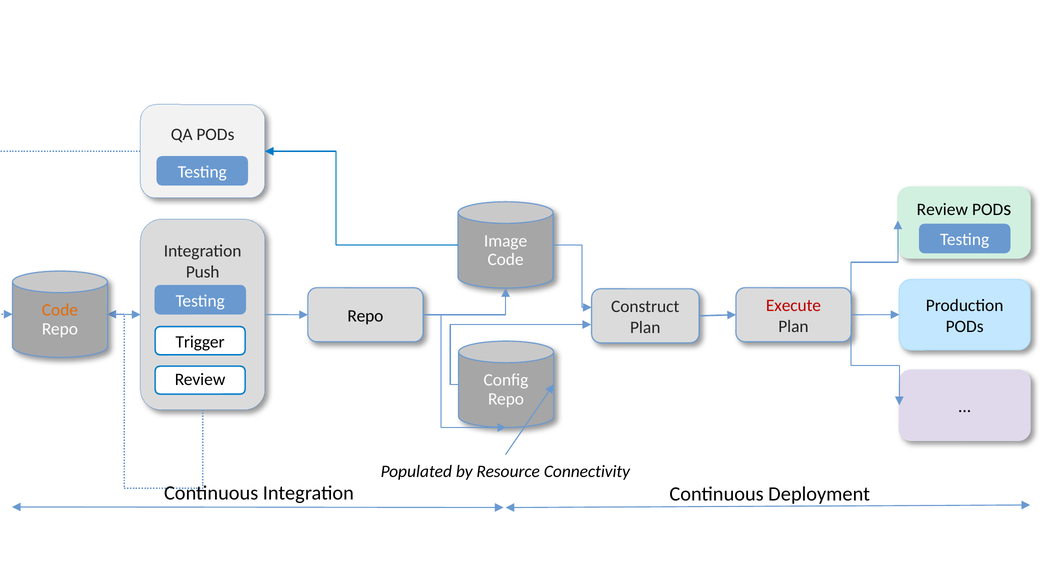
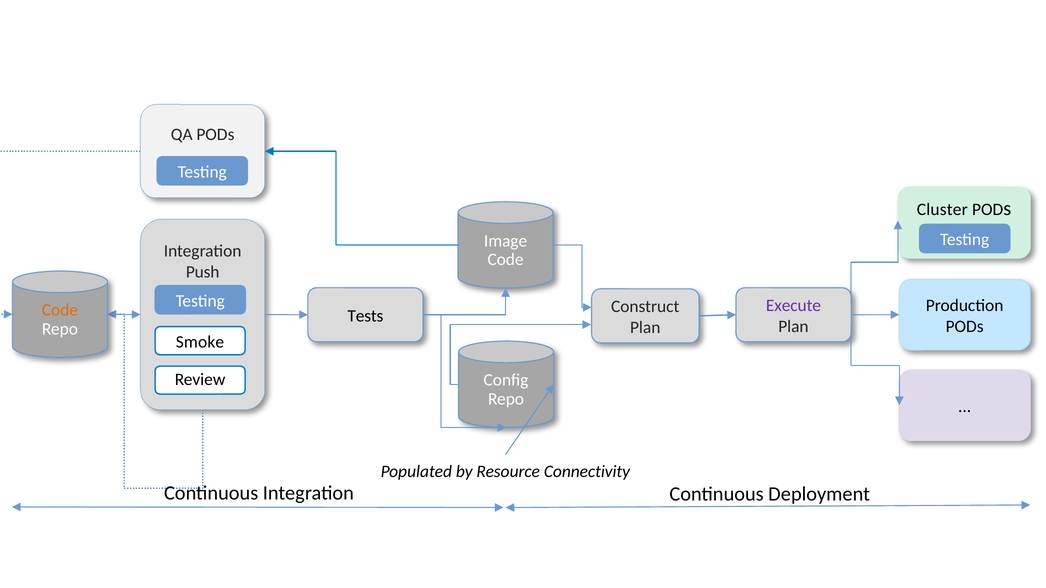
Review at (942, 210): Review -> Cluster
Execute colour: red -> purple
Repo at (365, 316): Repo -> Tests
Trigger: Trigger -> Smoke
